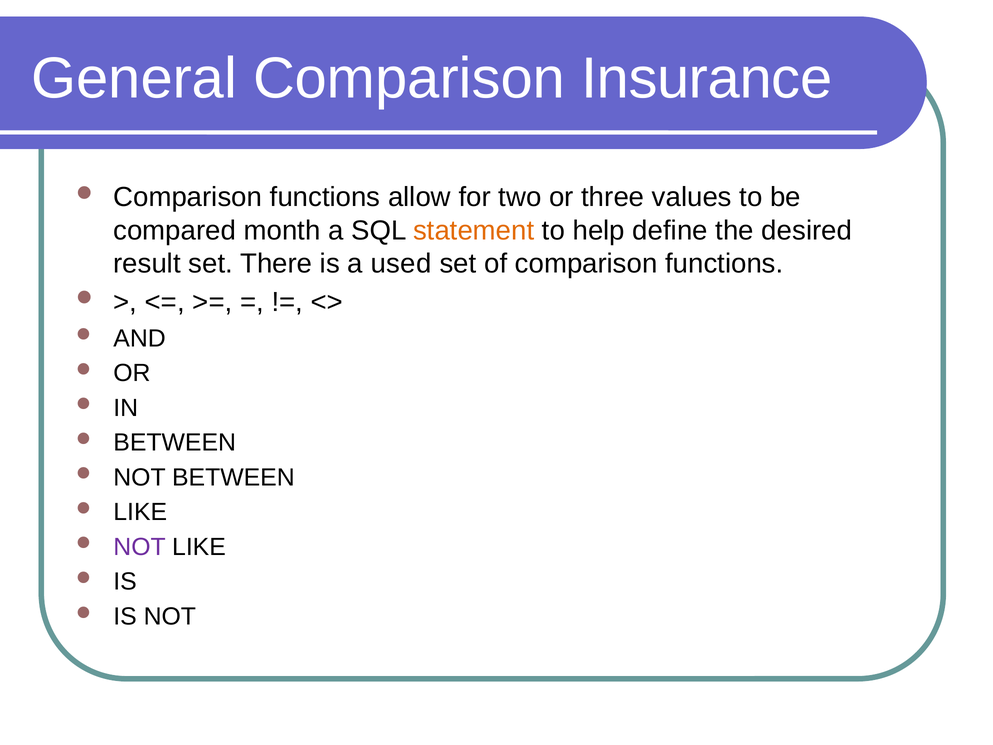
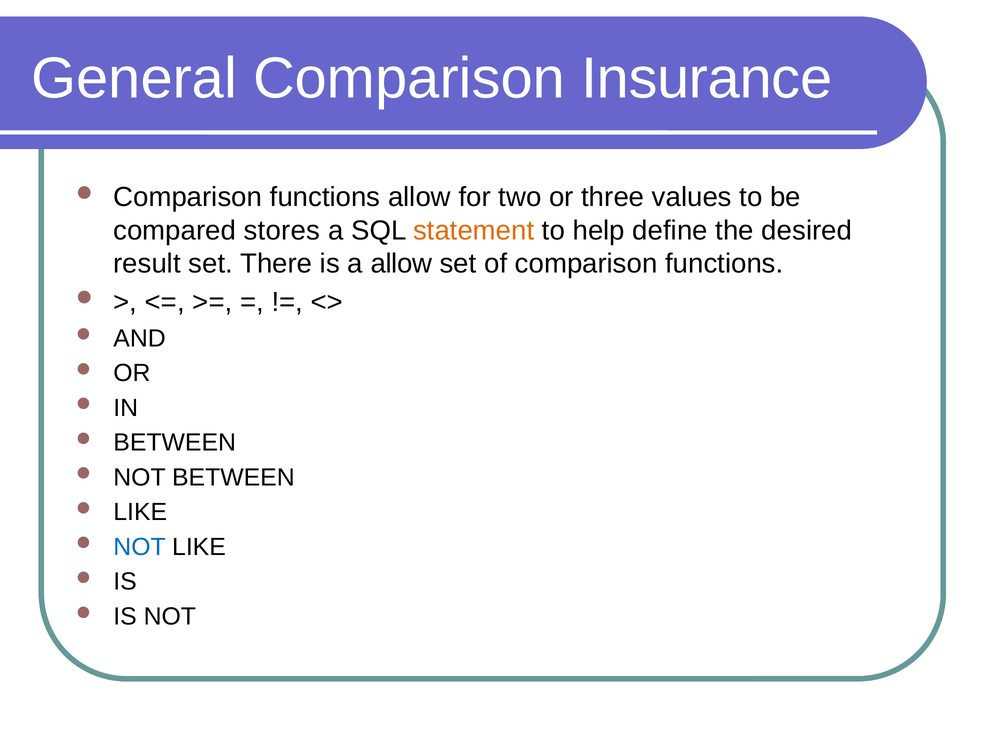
month: month -> stores
a used: used -> allow
NOT at (140, 547) colour: purple -> blue
